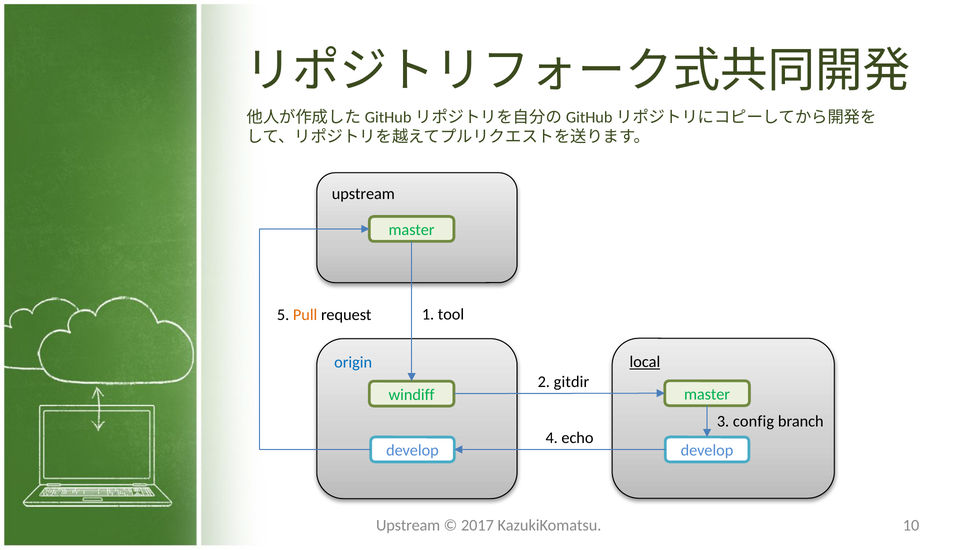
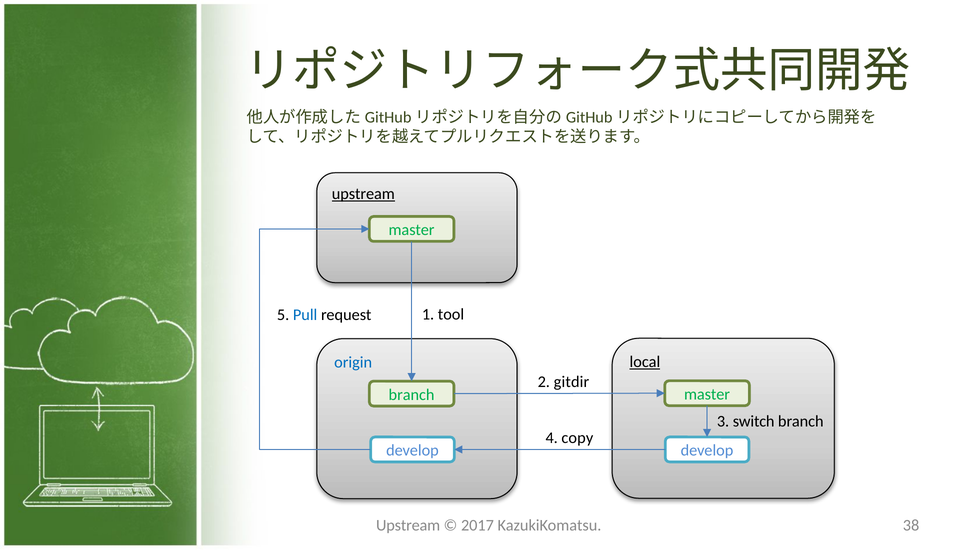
upstream at (363, 194) underline: none -> present
Pull colour: orange -> blue
windiff at (412, 395): windiff -> branch
config: config -> switch
echo: echo -> copy
10: 10 -> 38
